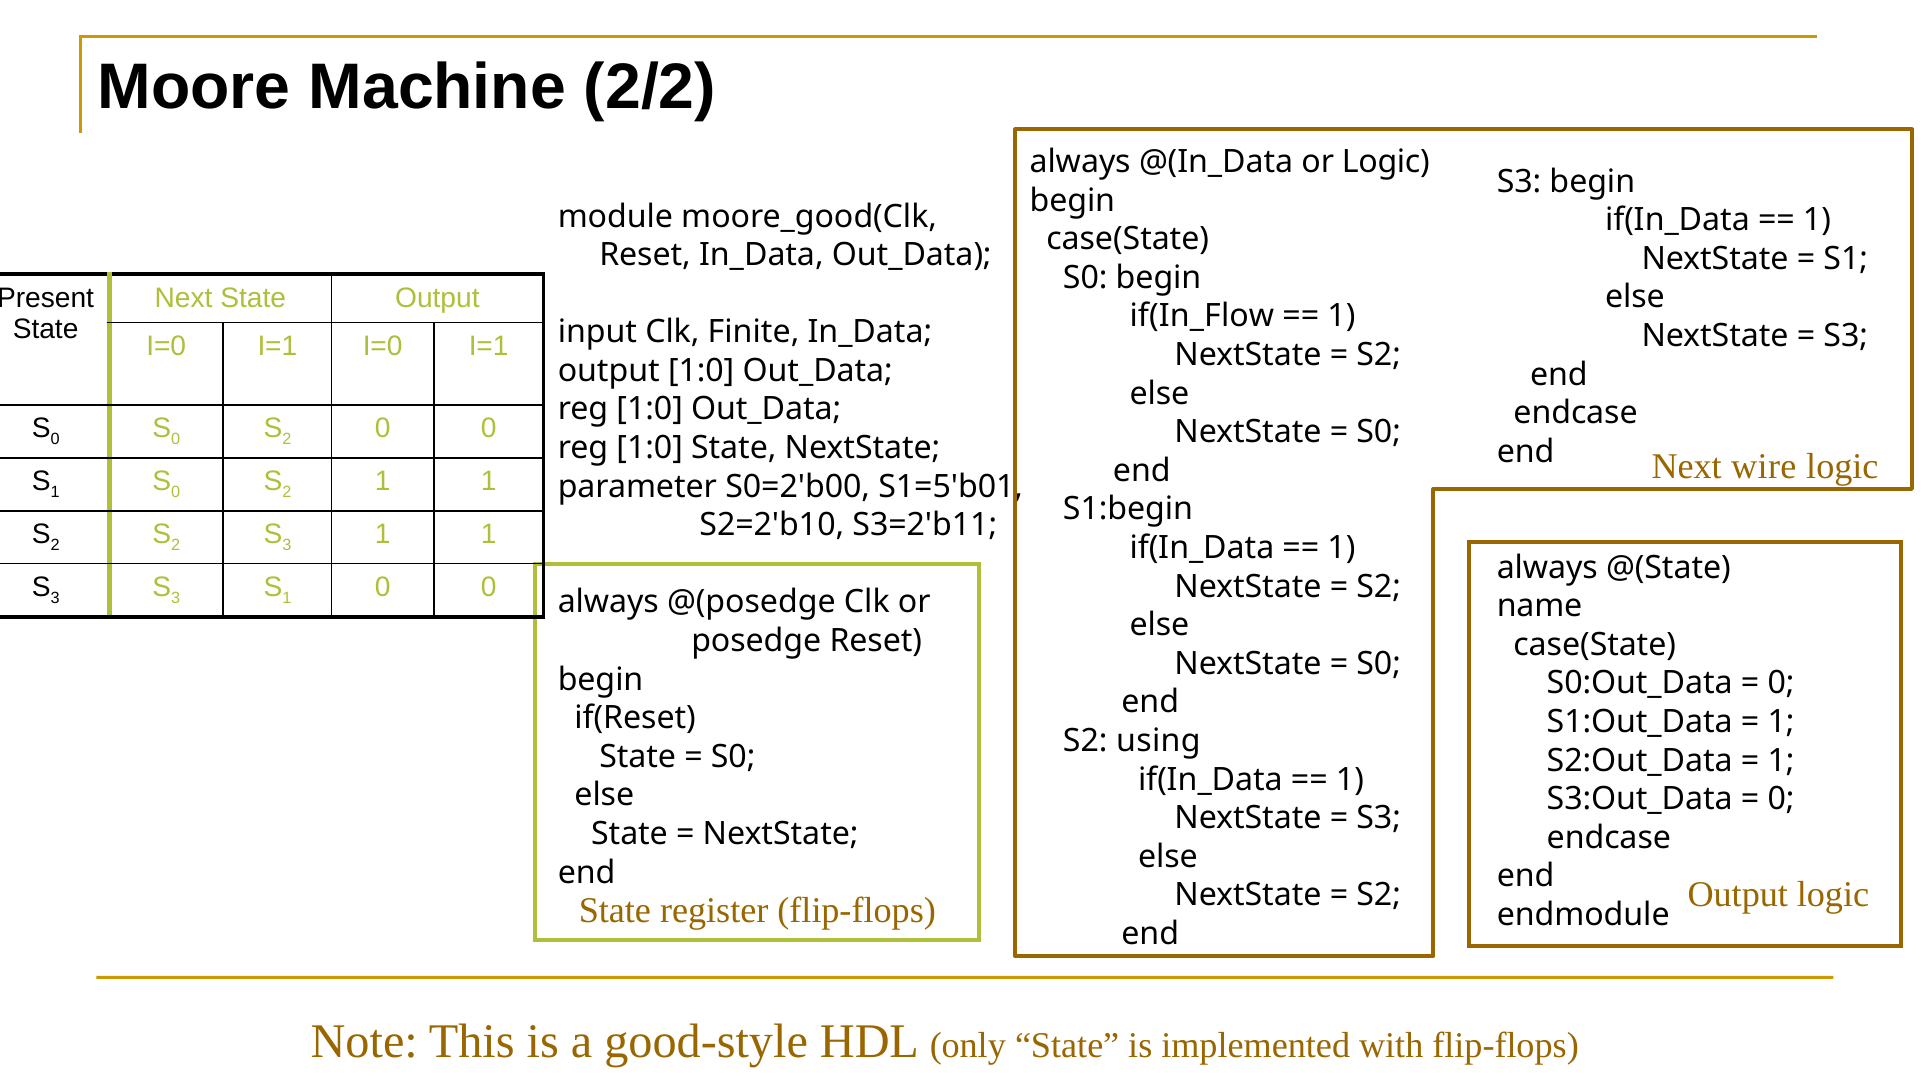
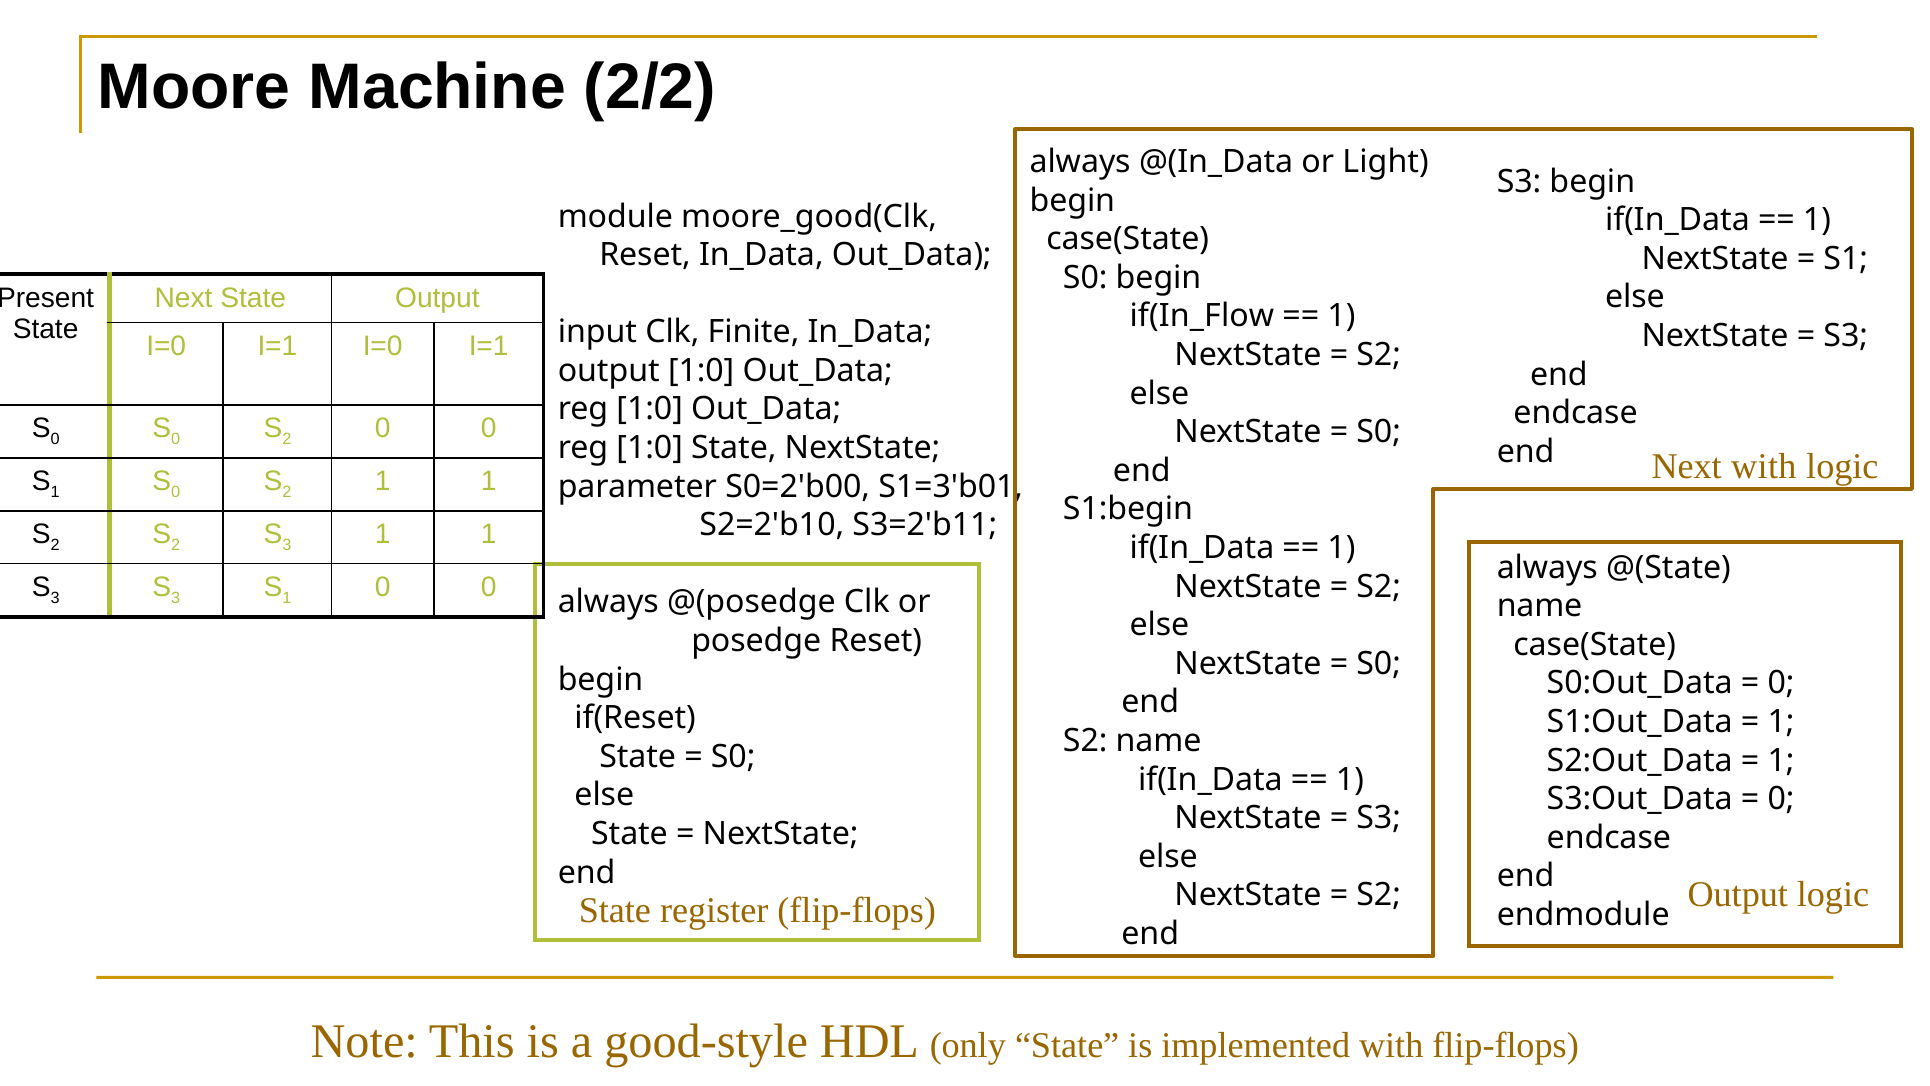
or Logic: Logic -> Light
Next wire: wire -> with
S1=5'b01: S1=5'b01 -> S1=3'b01
S2 using: using -> name
